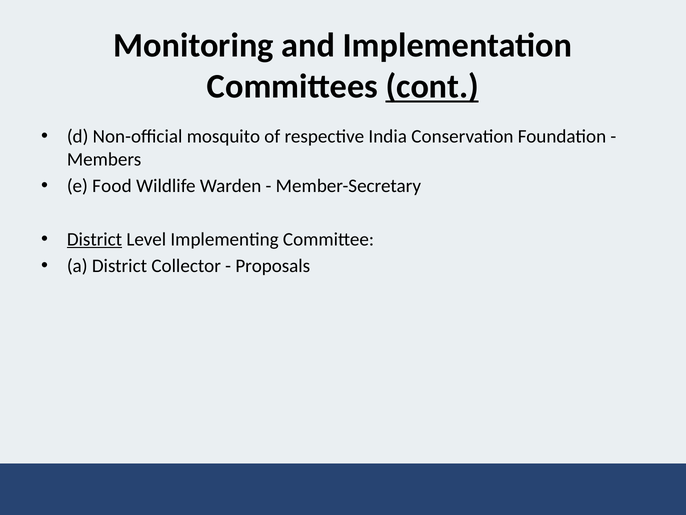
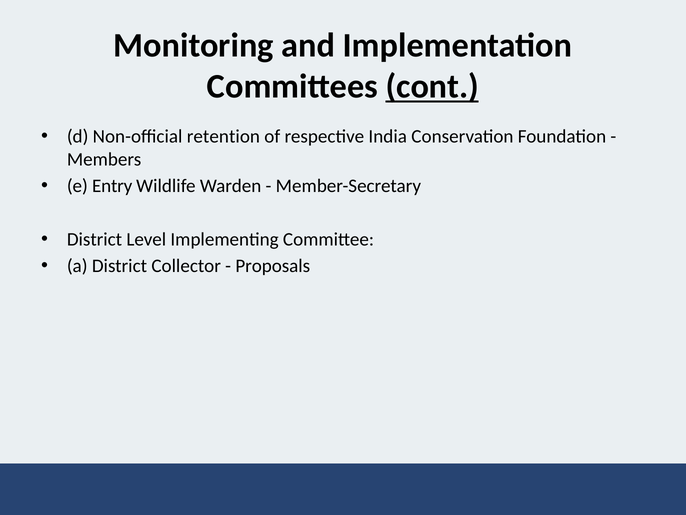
mosquito: mosquito -> retention
Food: Food -> Entry
District at (94, 239) underline: present -> none
